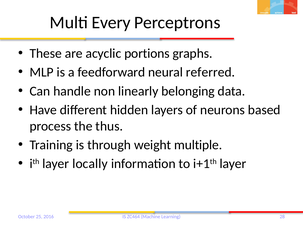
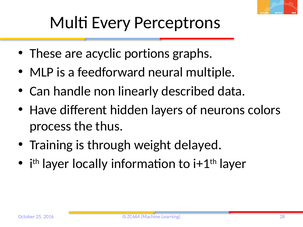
referred: referred -> multiple
belonging: belonging -> described
based: based -> colors
multiple: multiple -> delayed
